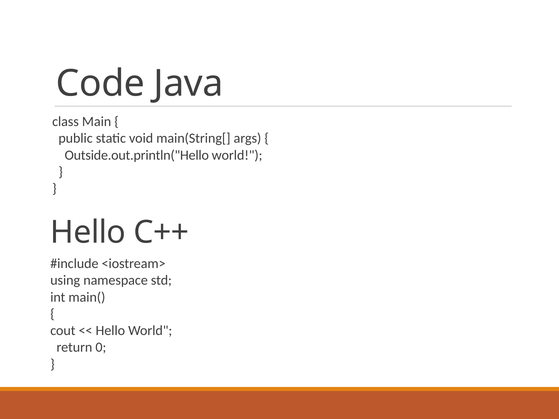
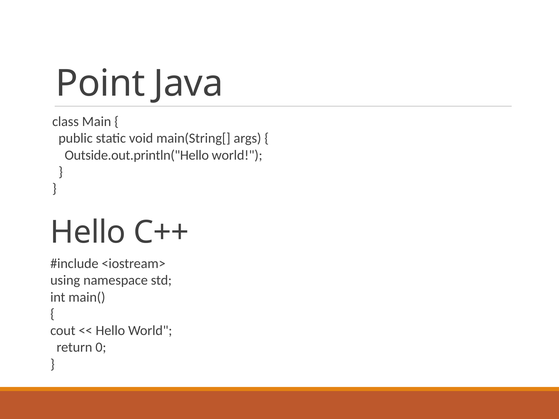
Code: Code -> Point
